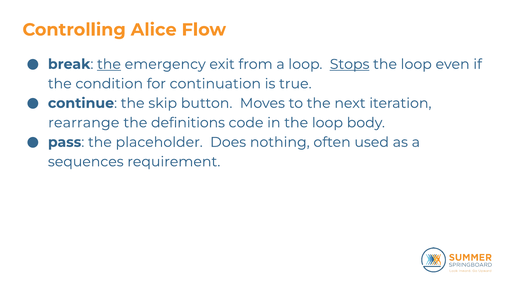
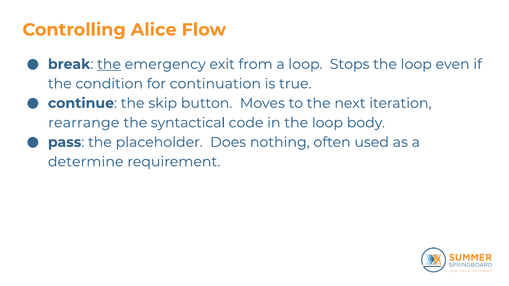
Stops underline: present -> none
definitions: definitions -> syntactical
sequences: sequences -> determine
